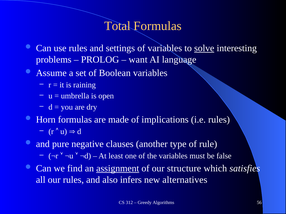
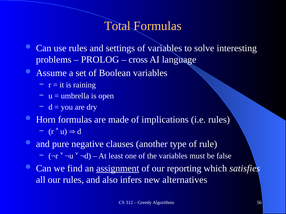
solve underline: present -> none
want: want -> cross
structure: structure -> reporting
